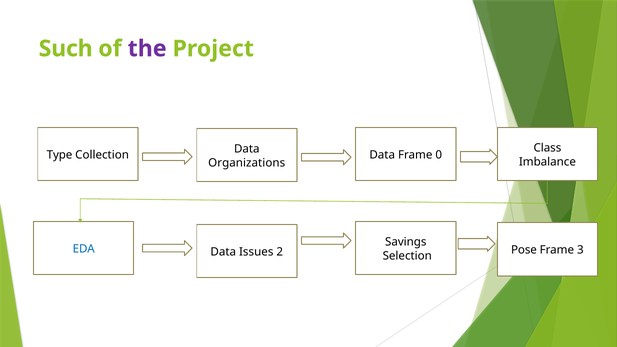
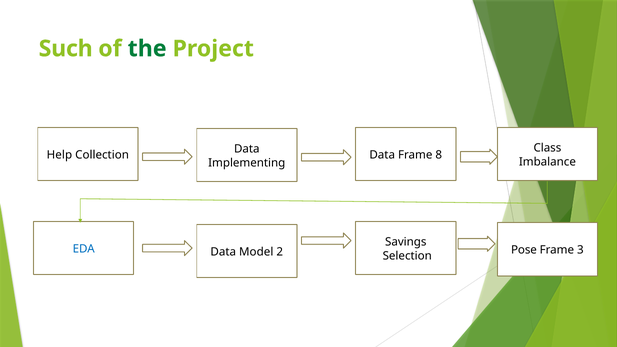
the colour: purple -> green
Type: Type -> Help
0: 0 -> 8
Organizations: Organizations -> Implementing
Issues: Issues -> Model
